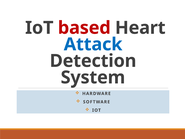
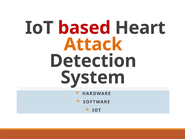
Attack colour: blue -> orange
